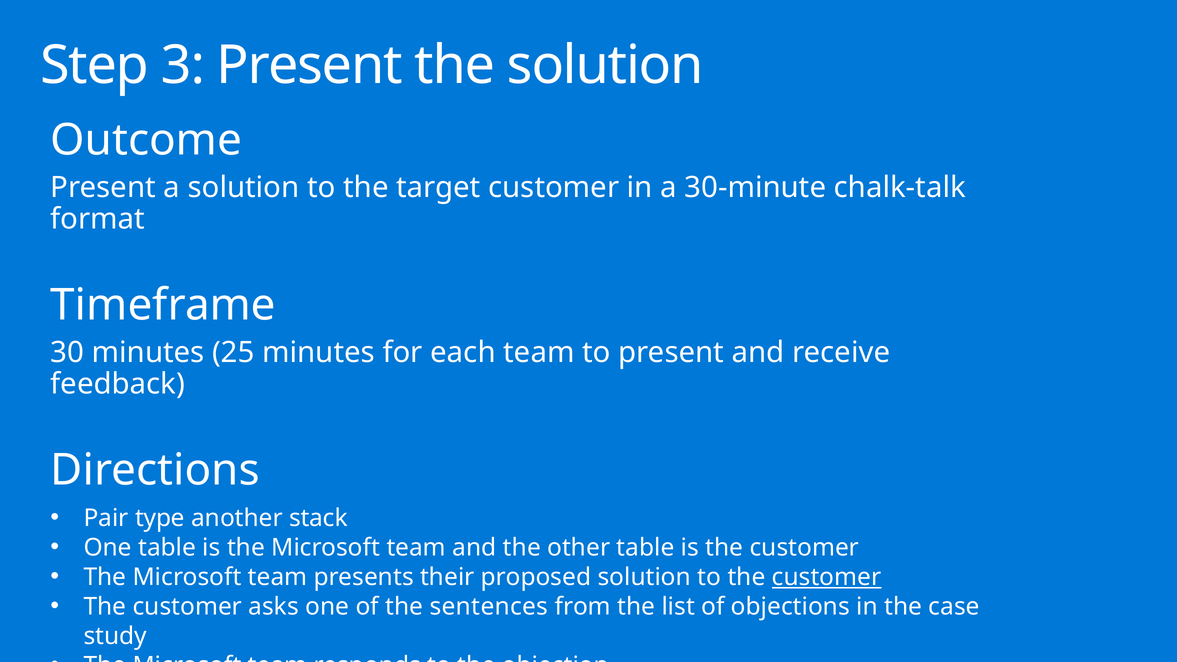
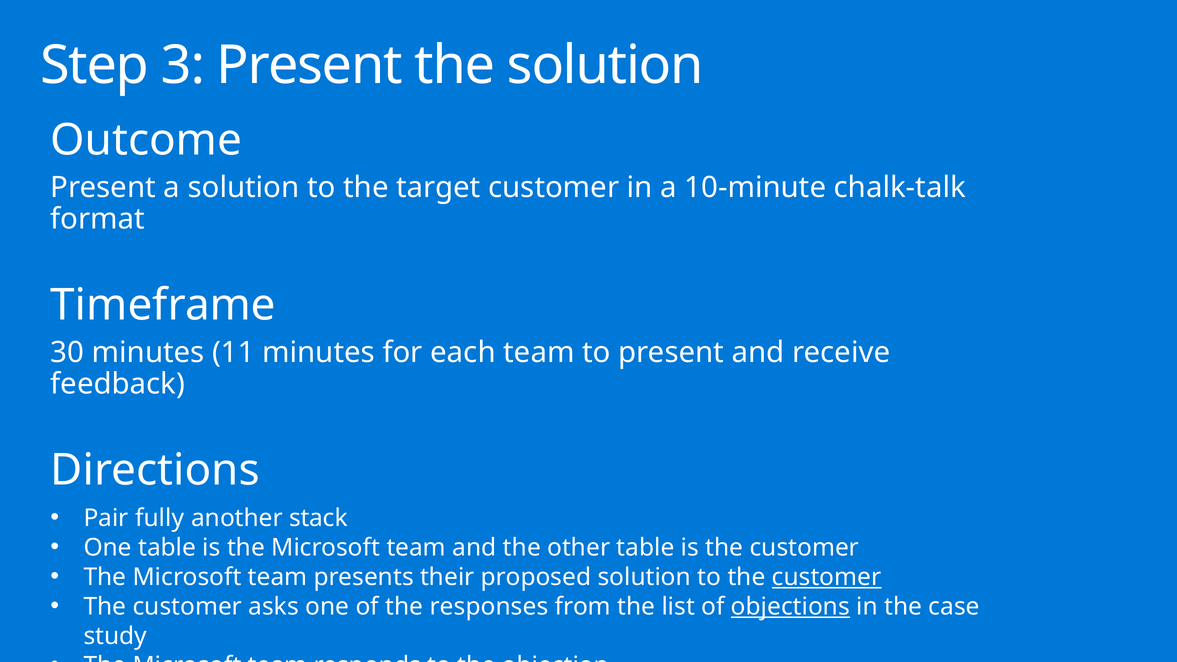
30-minute: 30-minute -> 10-minute
25: 25 -> 11
type: type -> fully
sentences: sentences -> responses
objections underline: none -> present
